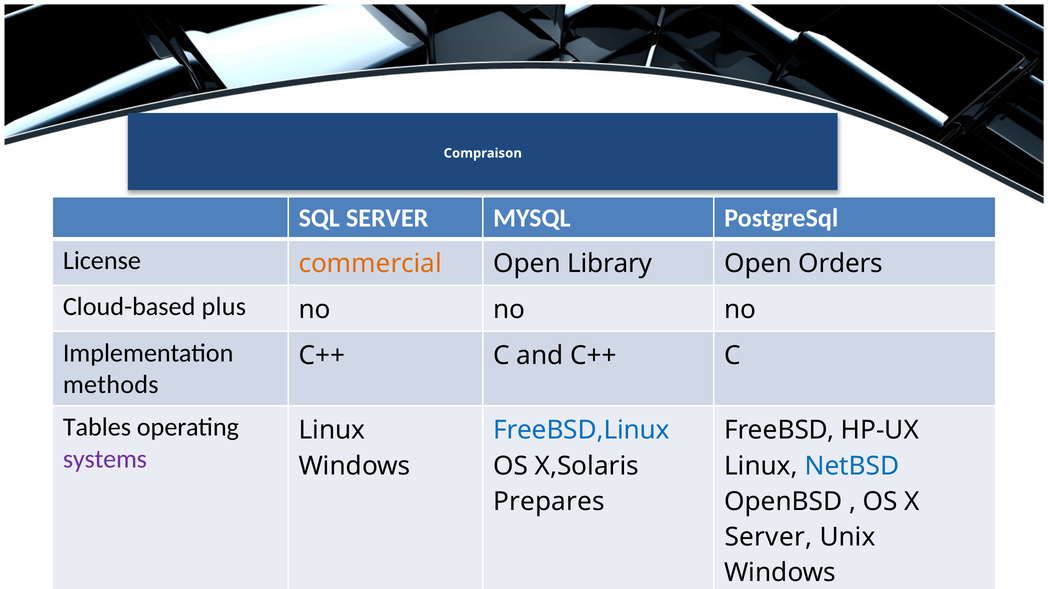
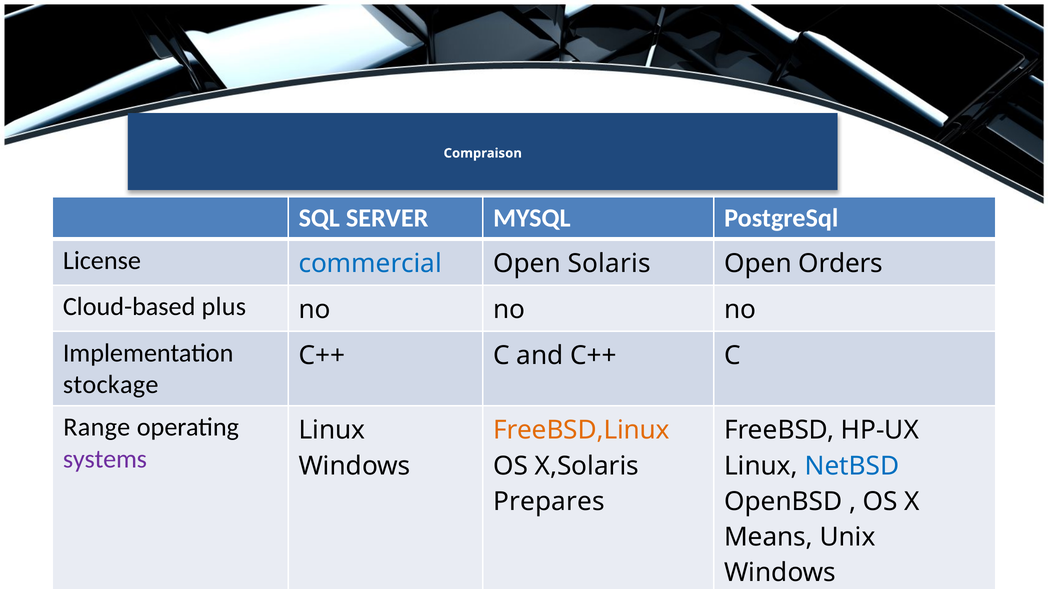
commercial colour: orange -> blue
Library: Library -> Solaris
methods: methods -> stockage
Tables: Tables -> Range
FreeBSD,Linux colour: blue -> orange
Server at (768, 538): Server -> Means
